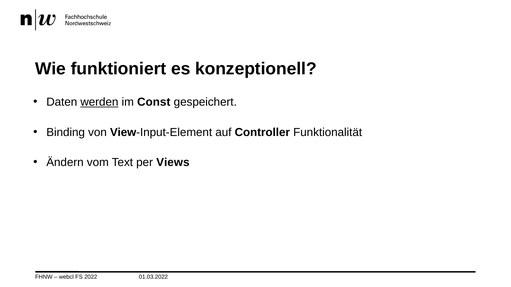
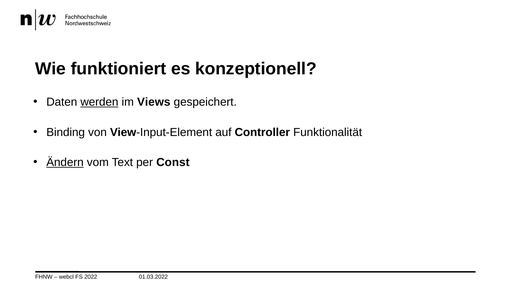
Const: Const -> Views
Ändern underline: none -> present
Views: Views -> Const
